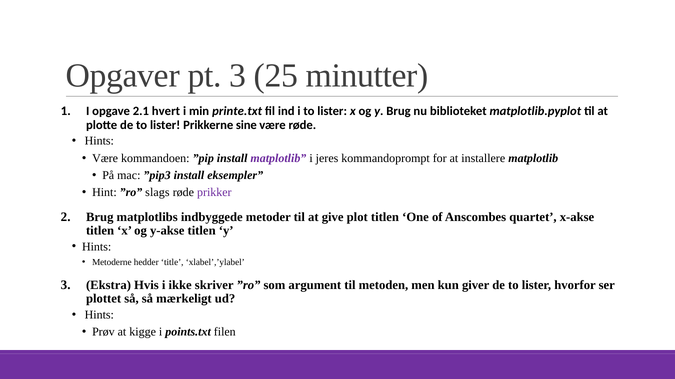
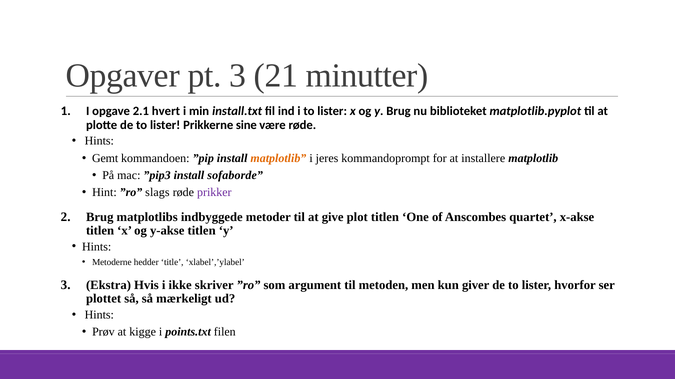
25: 25 -> 21
printe.txt: printe.txt -> install.txt
Være at (105, 158): Være -> Gemt
matplotlib at (278, 158) colour: purple -> orange
eksempler: eksempler -> sofaborde
